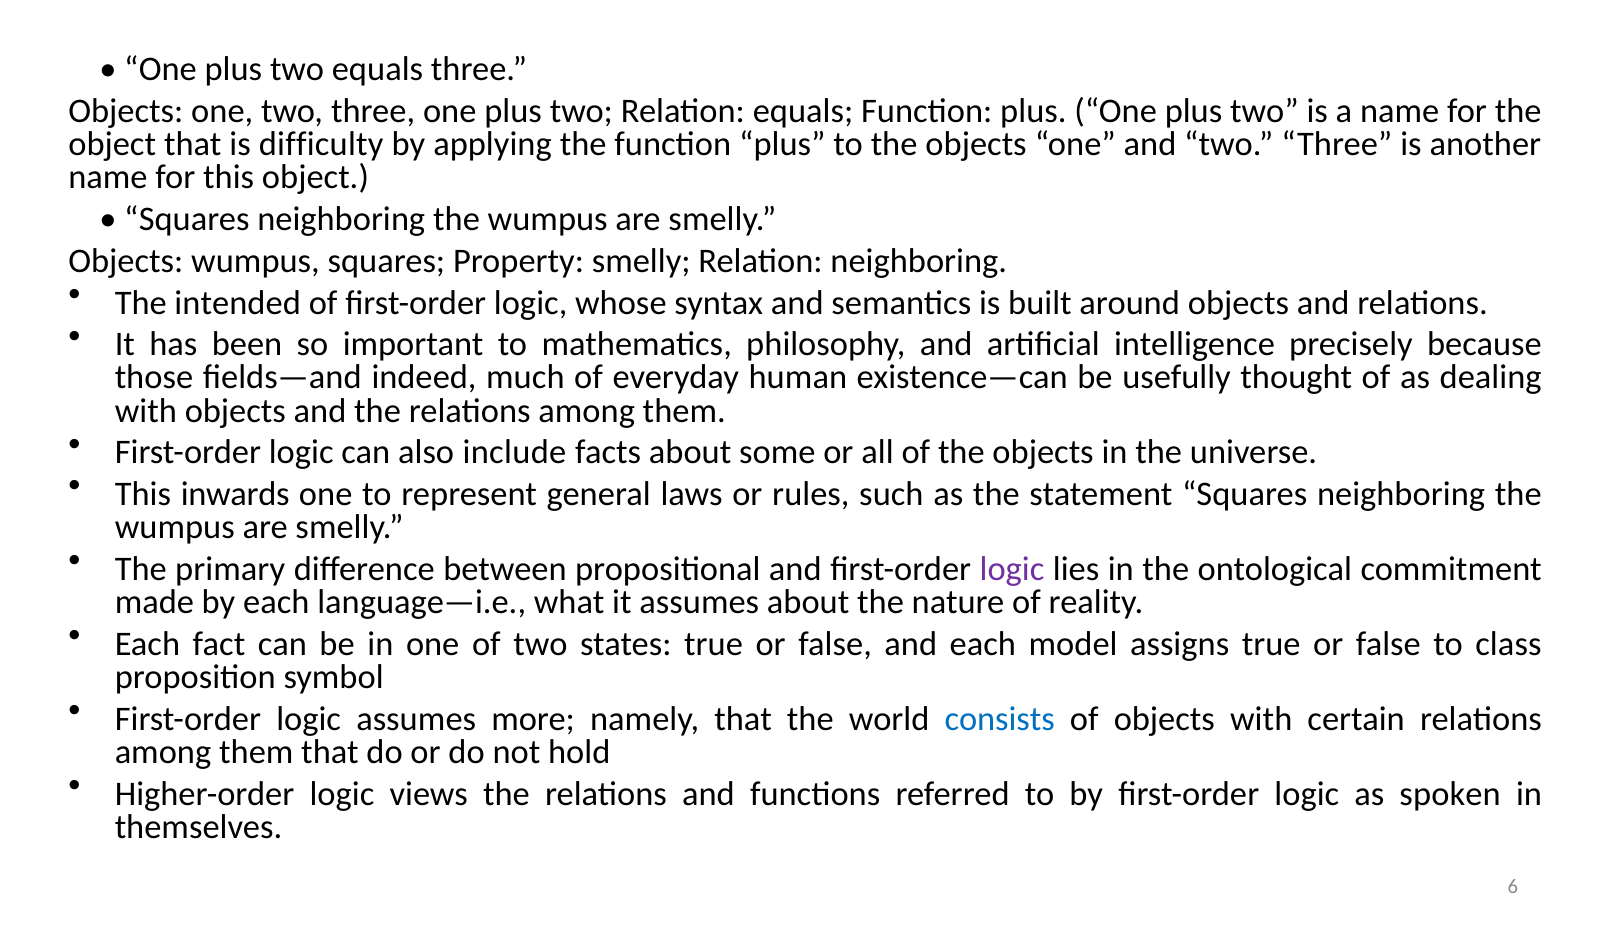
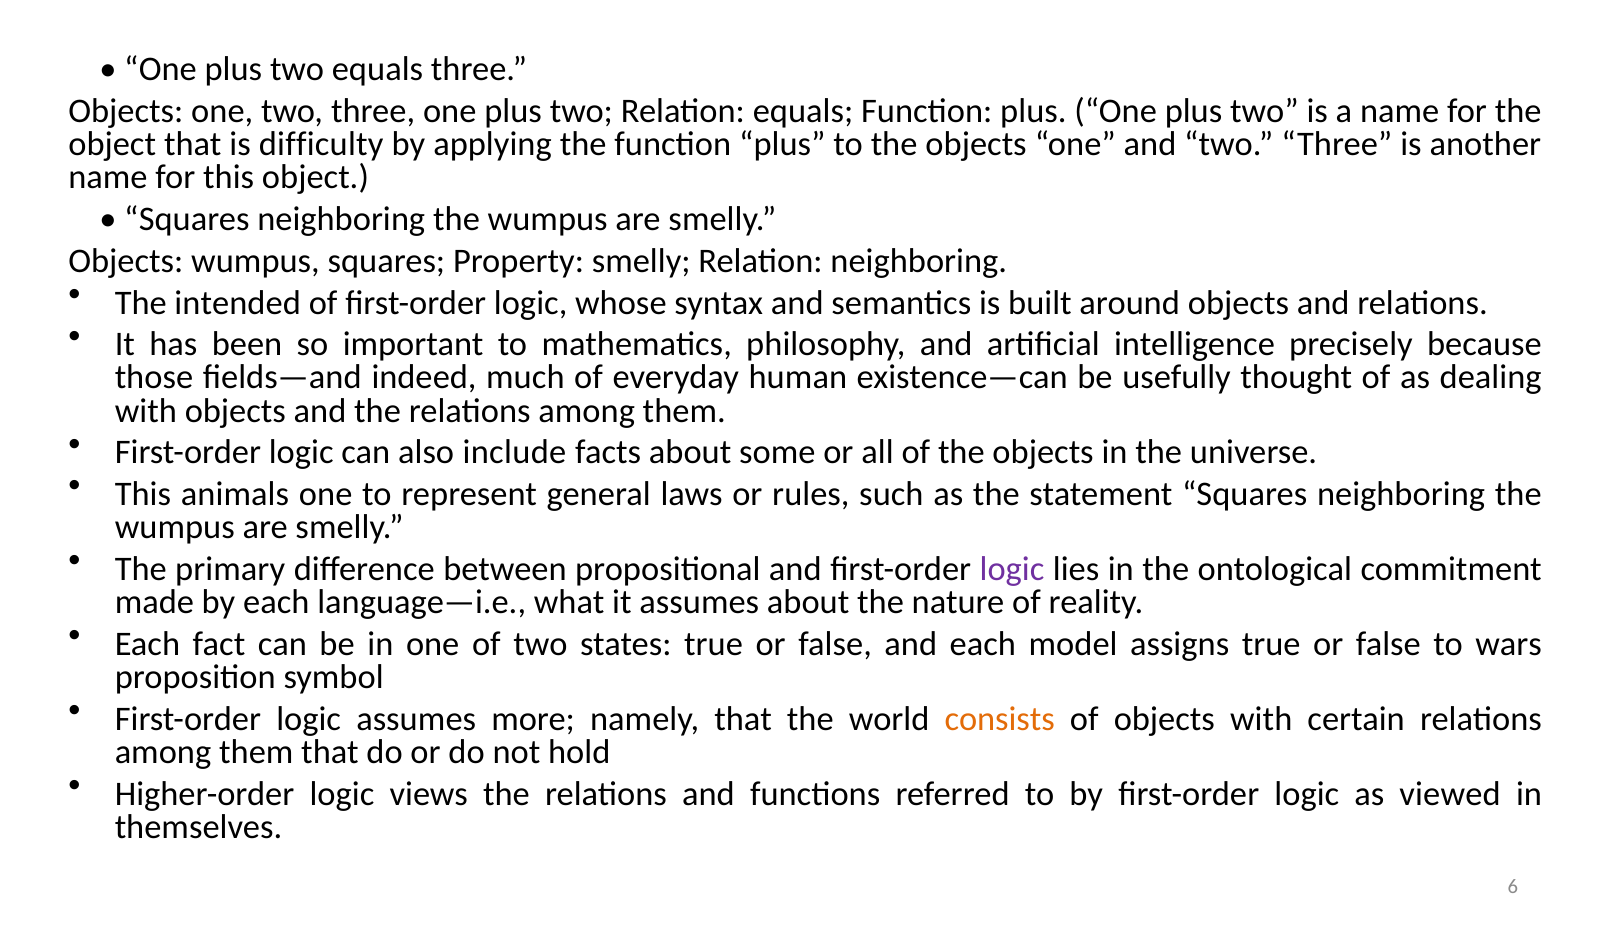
inwards: inwards -> animals
class: class -> wars
consists colour: blue -> orange
spoken: spoken -> viewed
